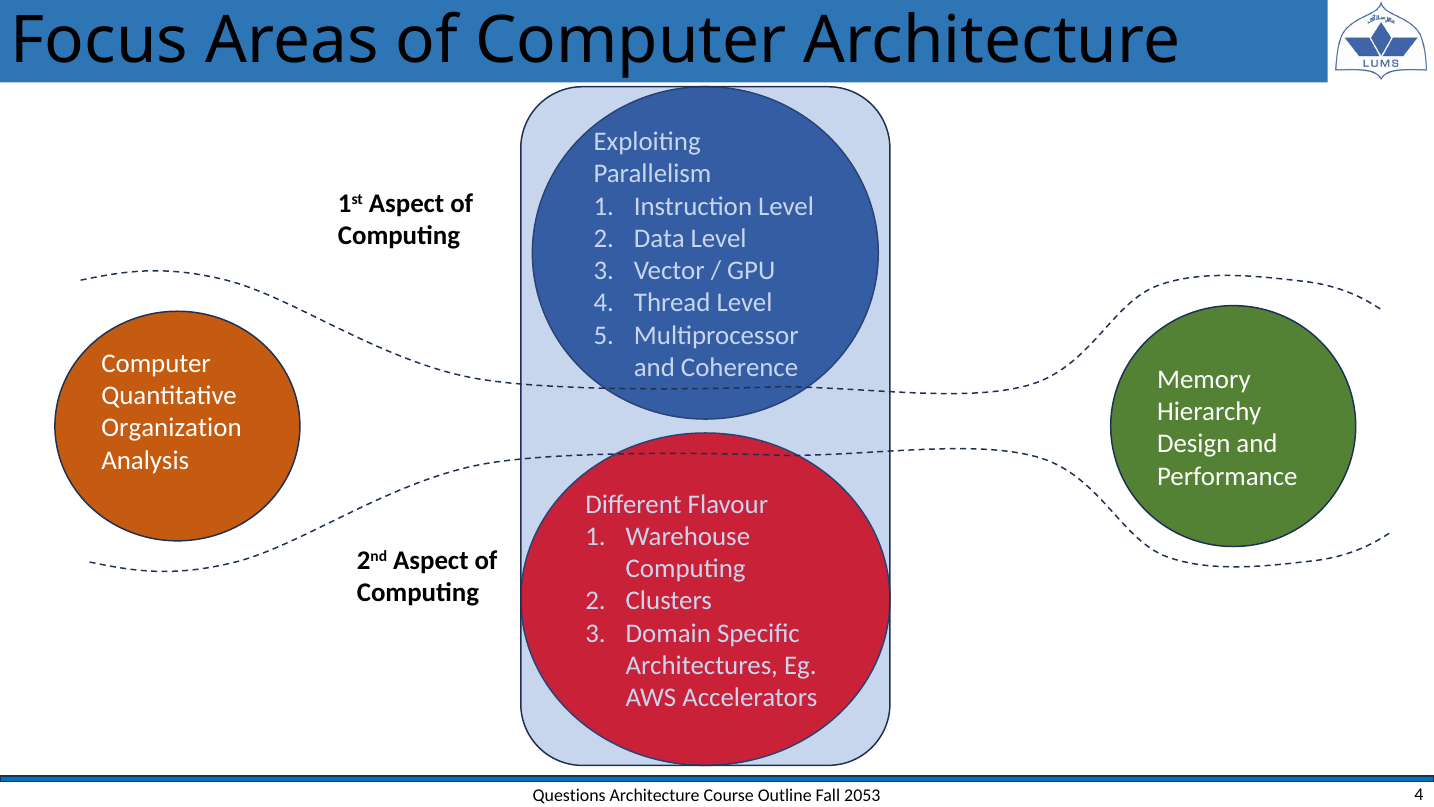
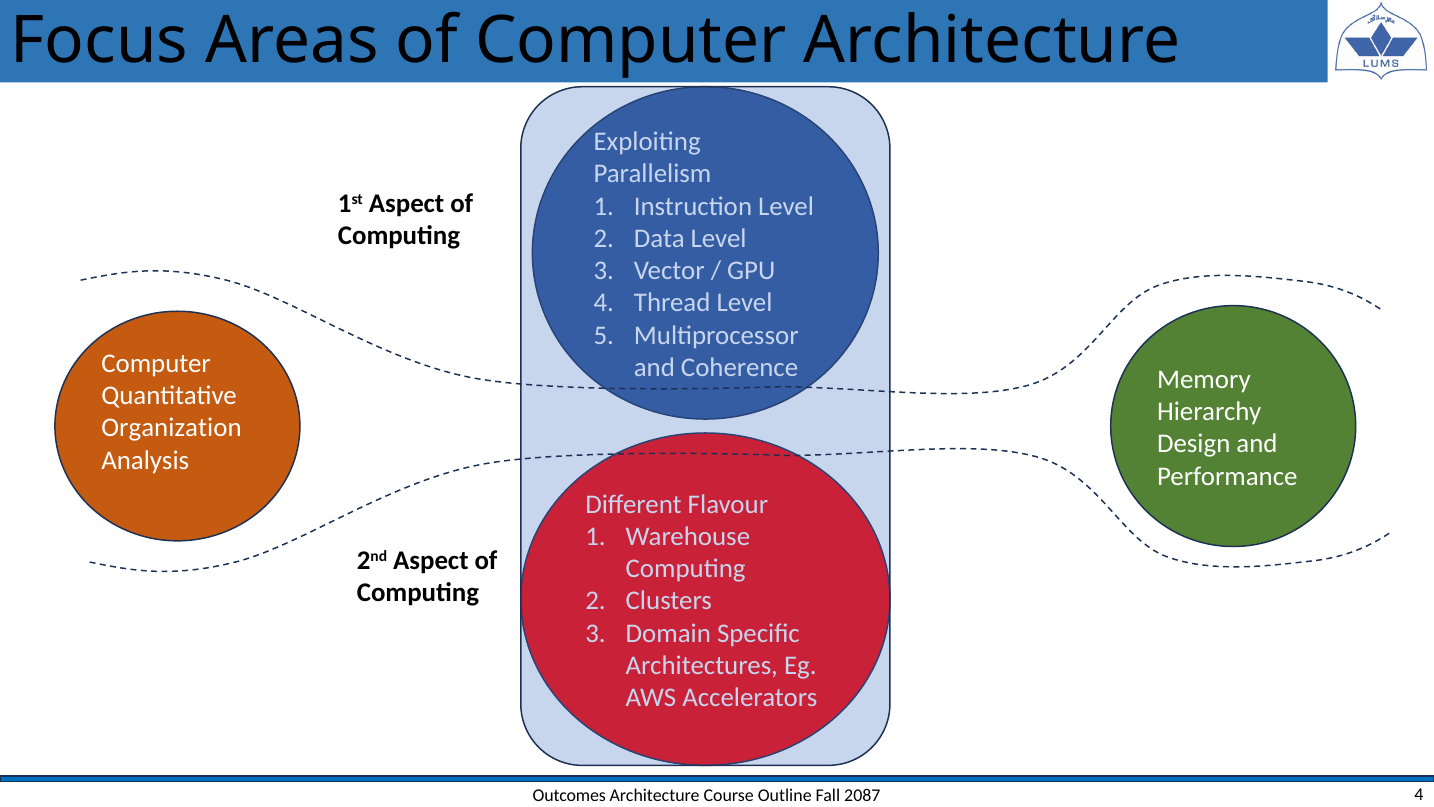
Questions: Questions -> Outcomes
2053: 2053 -> 2087
